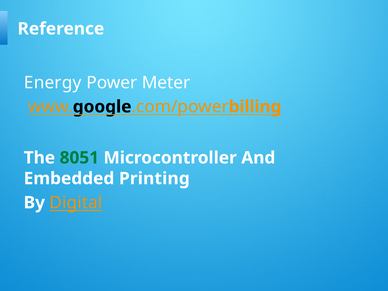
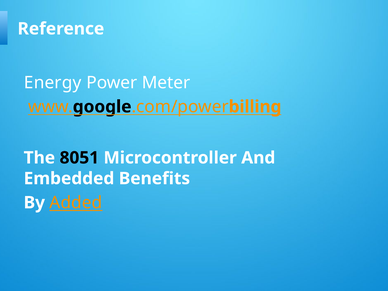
8051 colour: green -> black
Printing: Printing -> Benefits
Digital: Digital -> Added
